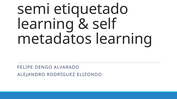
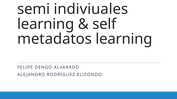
etiquetado: etiquetado -> indiviuales
